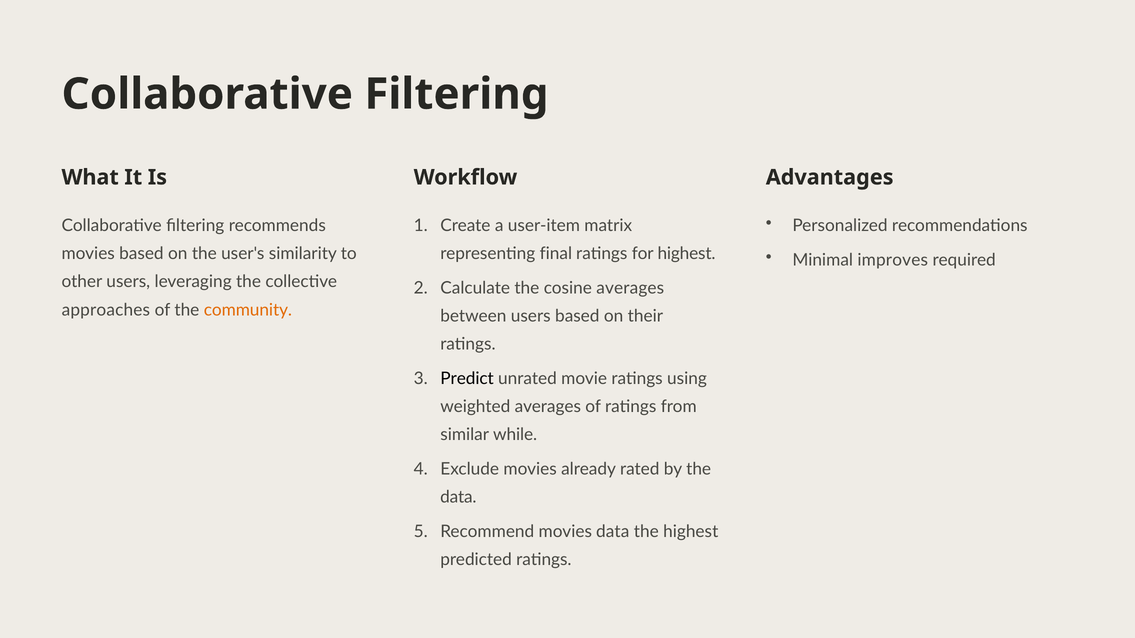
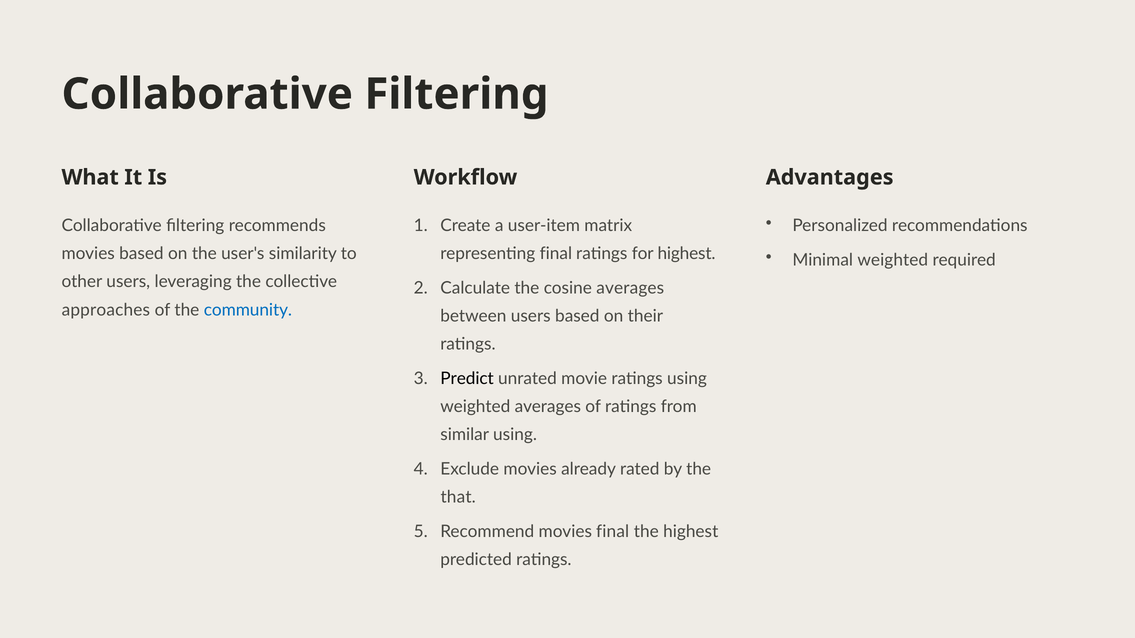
Minimal improves: improves -> weighted
community colour: orange -> blue
similar while: while -> using
data at (458, 498): data -> that
movies data: data -> final
